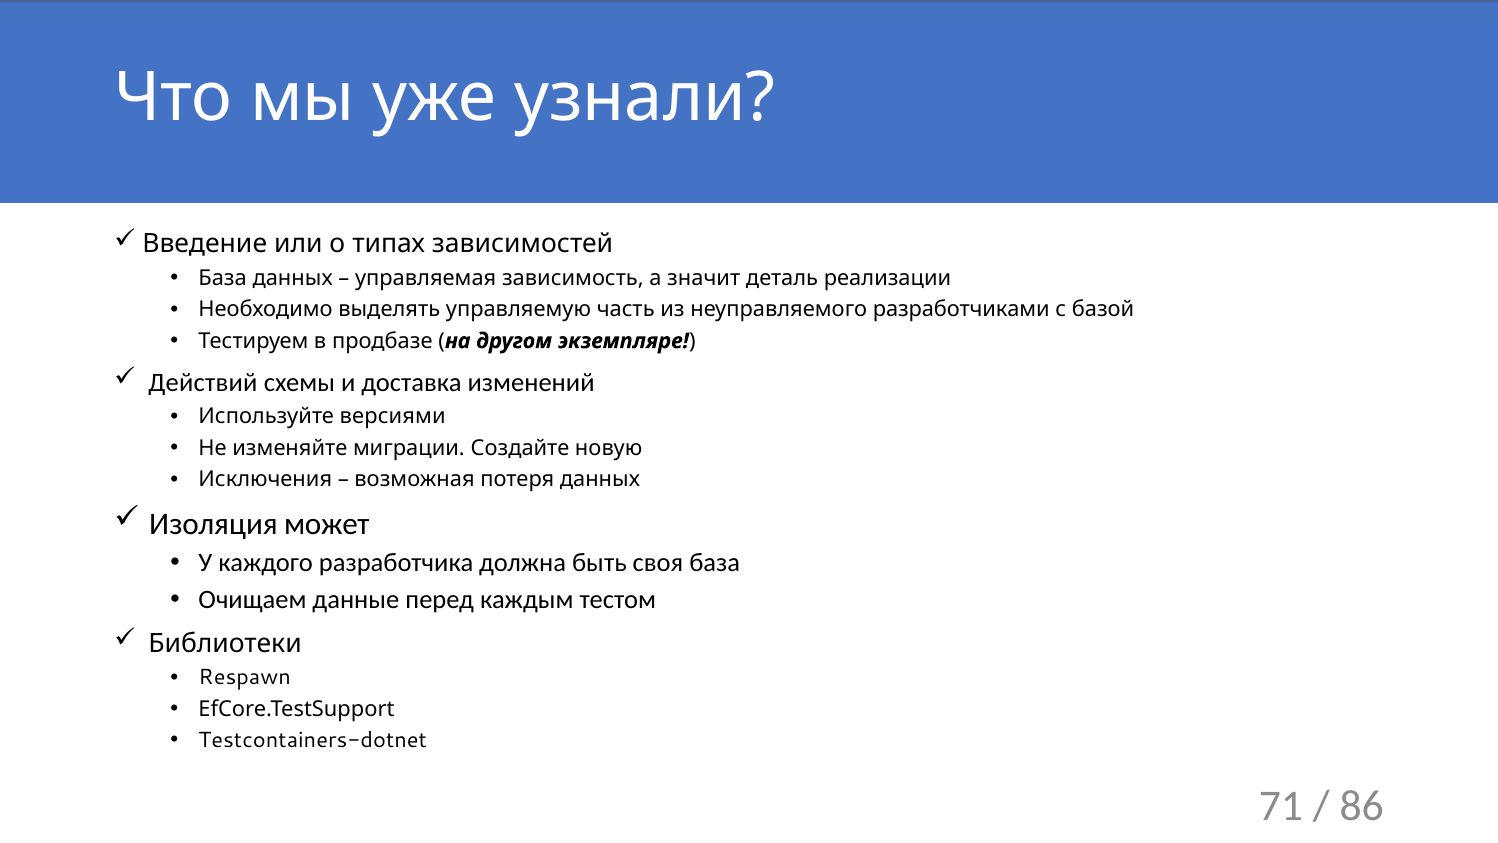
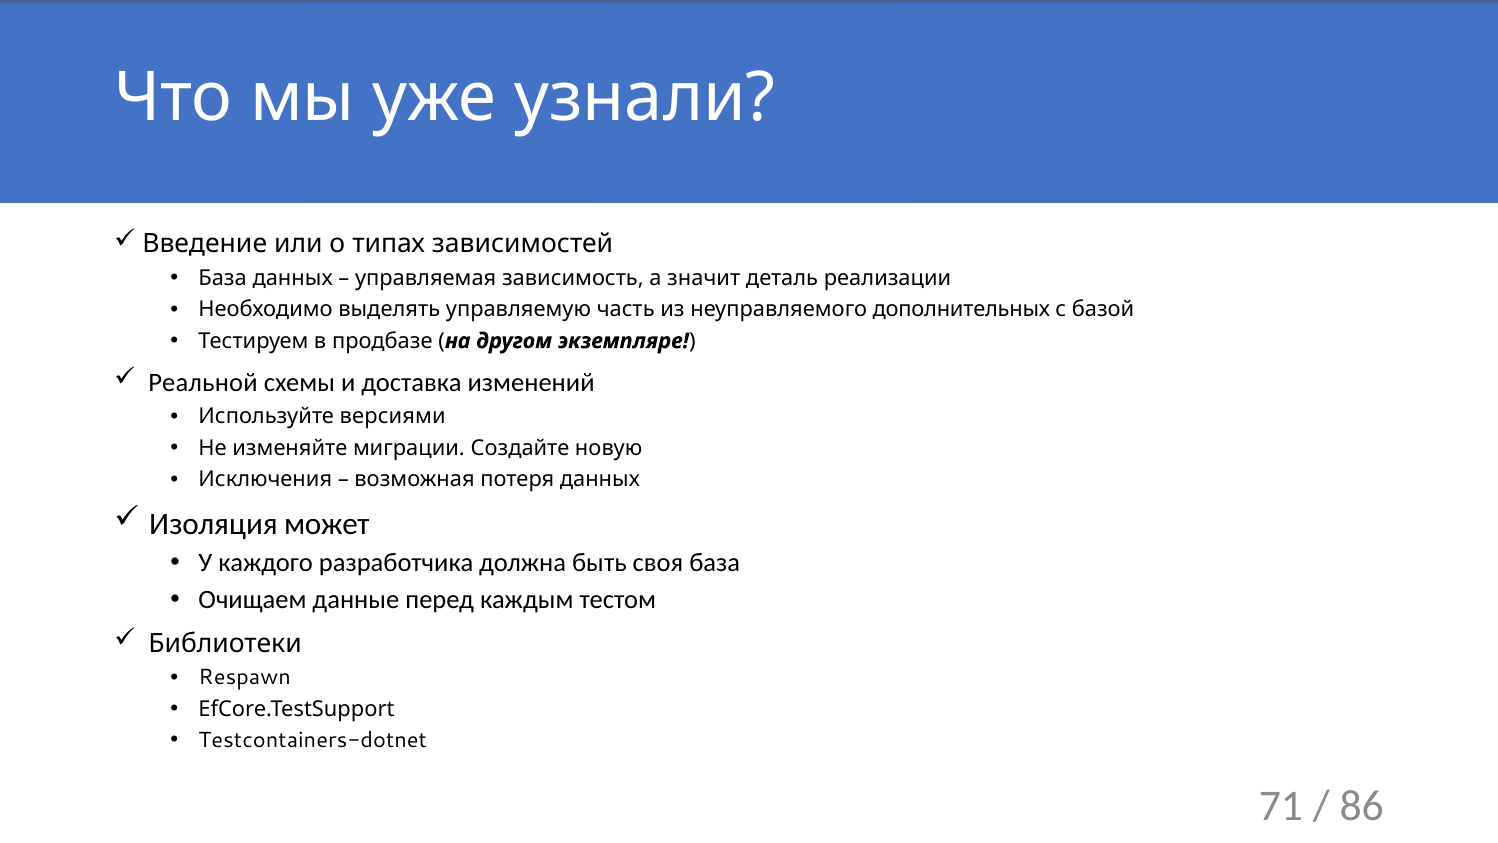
разработчиками: разработчиками -> дополнительных
Действий: Действий -> Реальной
